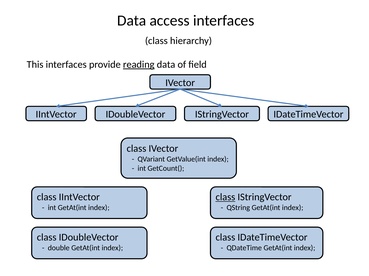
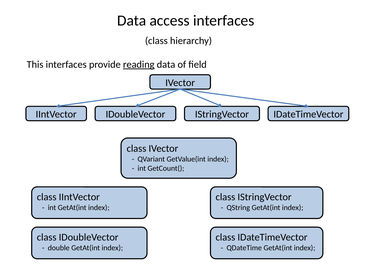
class at (225, 198) underline: present -> none
